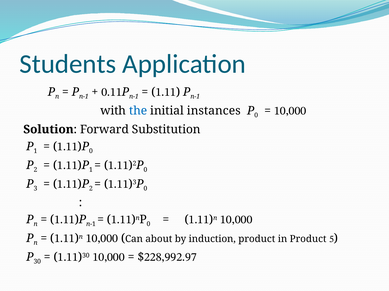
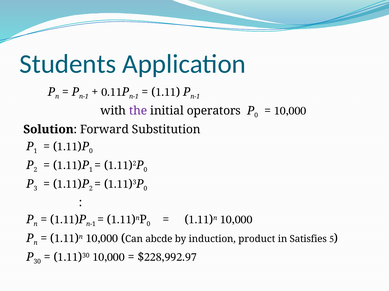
the colour: blue -> purple
instances: instances -> operators
about: about -> abcde
in Product: Product -> Satisfies
